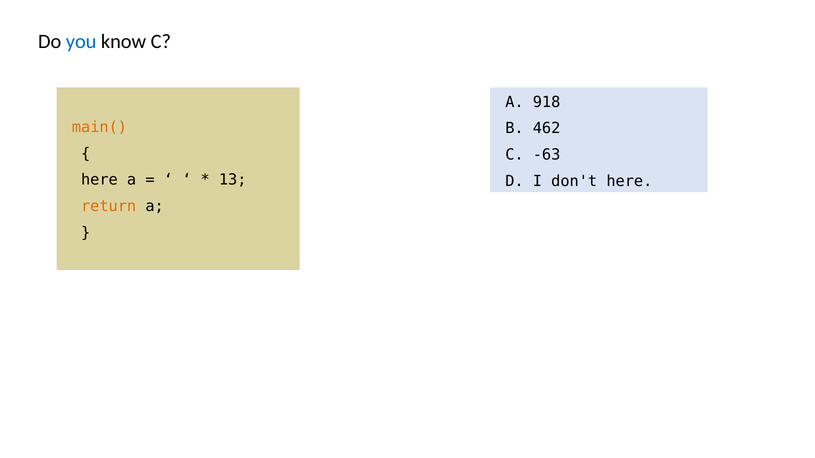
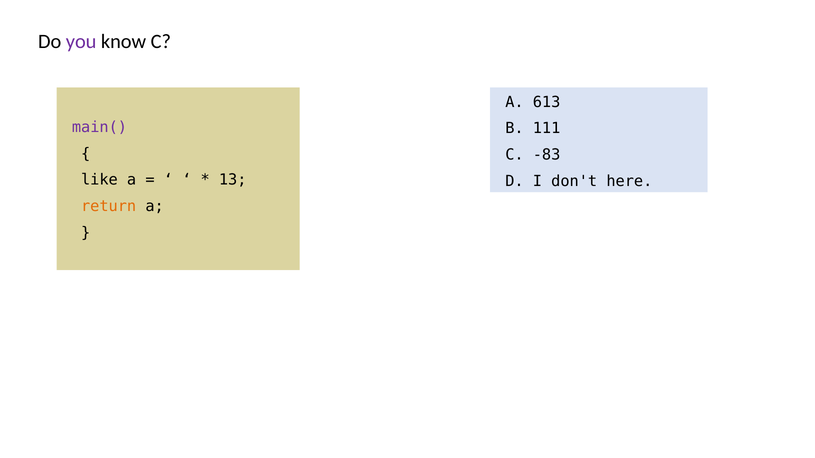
you colour: blue -> purple
918: 918 -> 613
main( colour: orange -> purple
462: 462 -> 111
-63: -63 -> -83
here at (99, 180): here -> like
